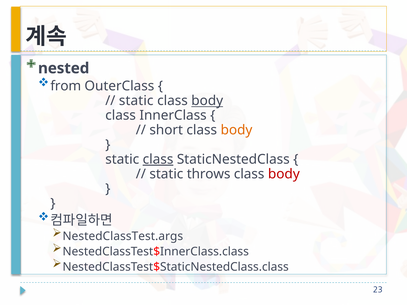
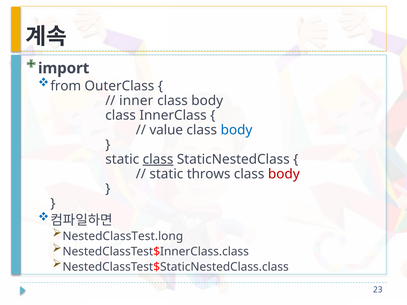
nested: nested -> import
static at (136, 101): static -> inner
body at (207, 101) underline: present -> none
short: short -> value
body at (237, 130) colour: orange -> blue
NestedClassTest.args: NestedClassTest.args -> NestedClassTest.long
